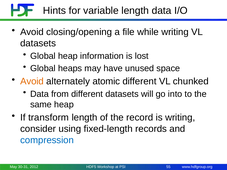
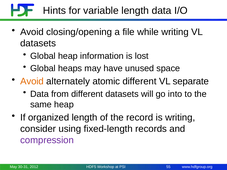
chunked: chunked -> separate
transform: transform -> organized
compression colour: blue -> purple
